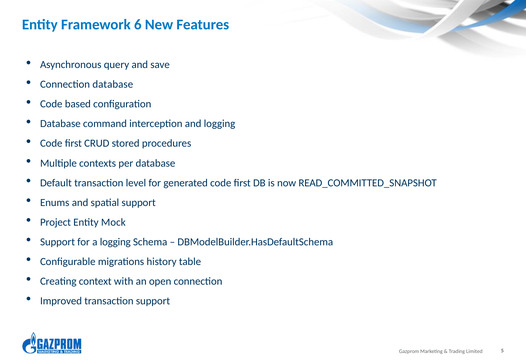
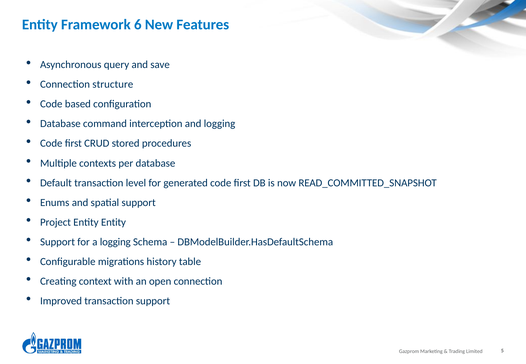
Connection database: database -> structure
Entity Mock: Mock -> Entity
